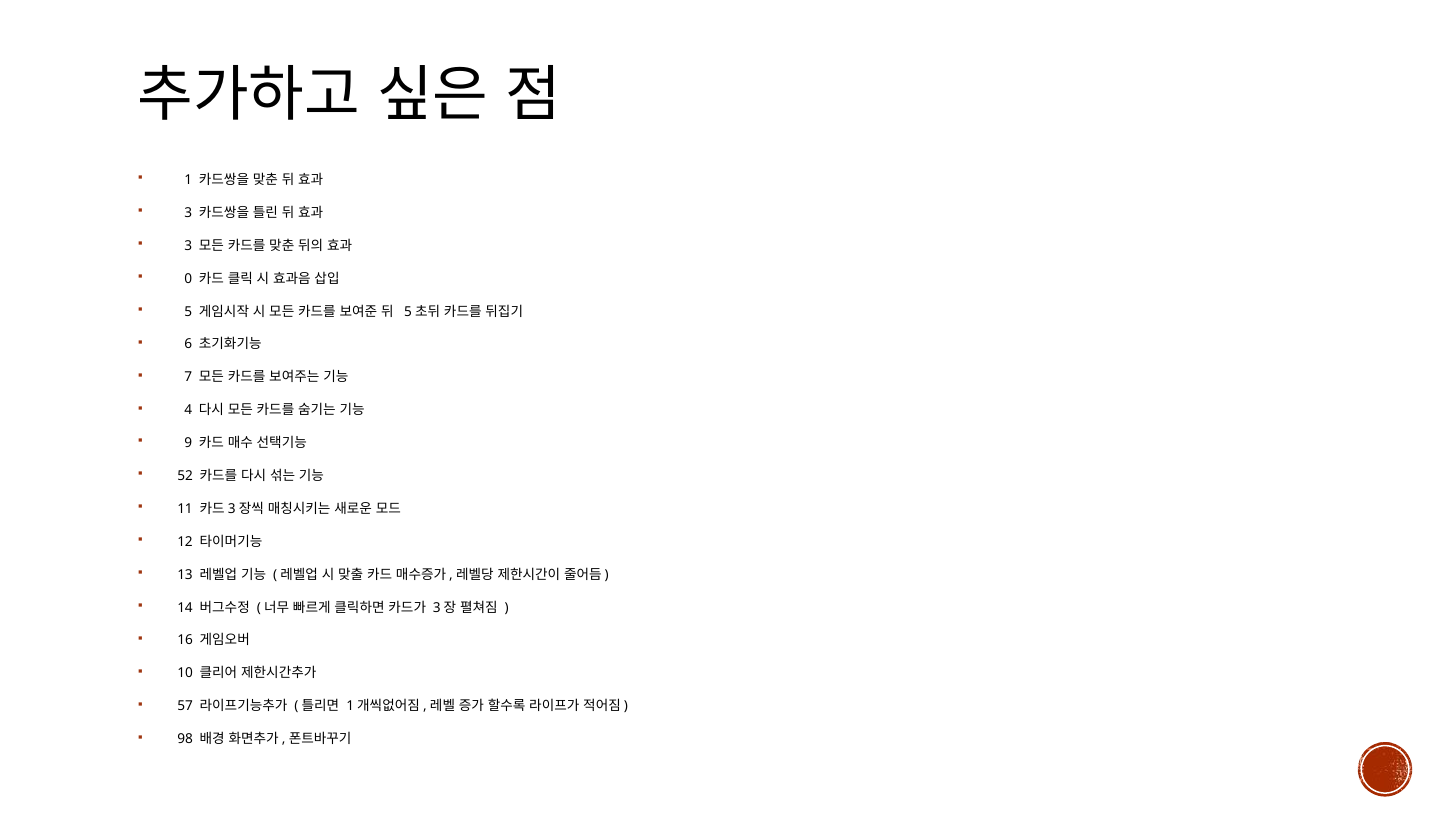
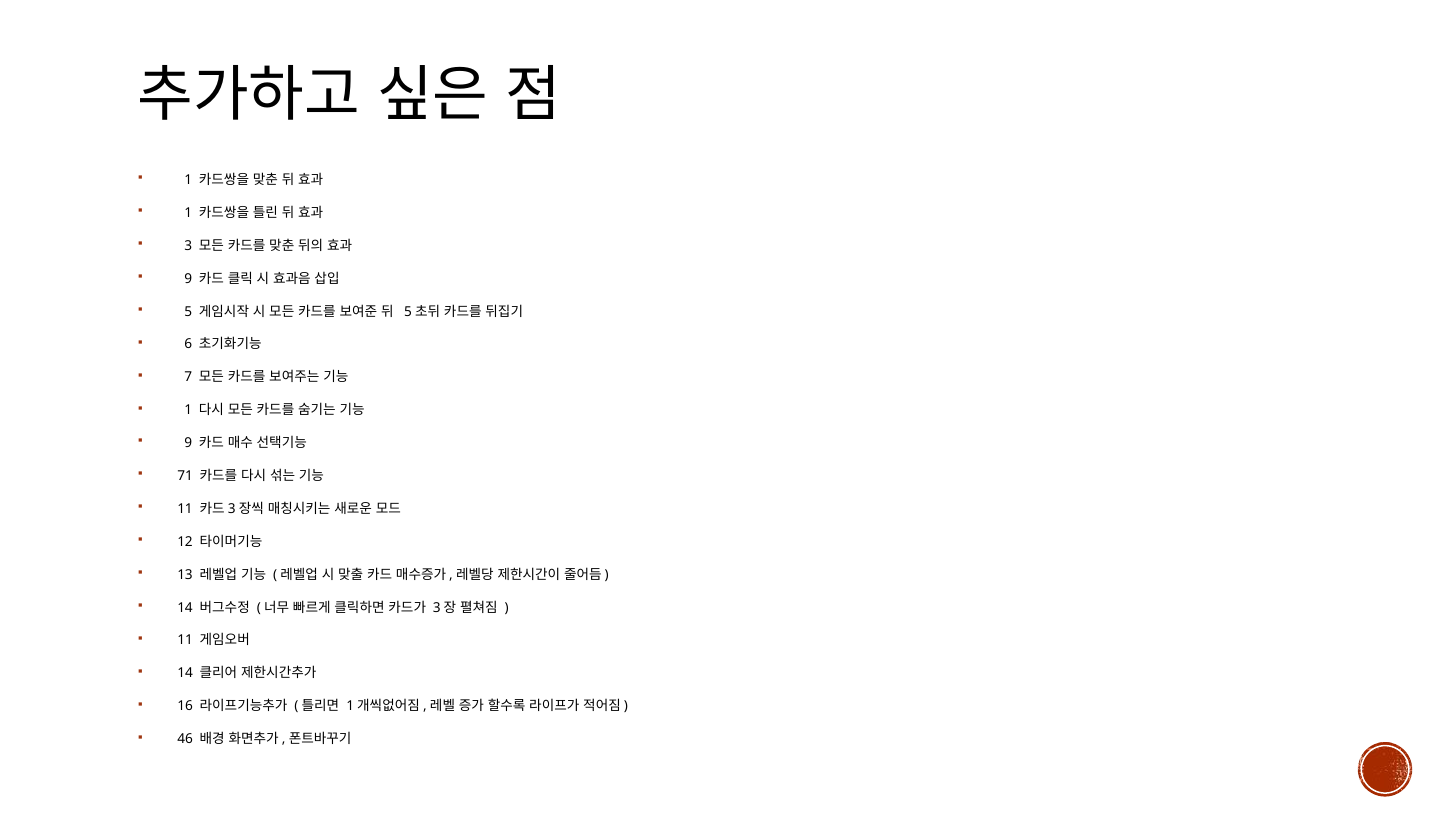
3 at (188, 213): 3 -> 1
0 at (188, 279): 0 -> 9
4 at (188, 410): 4 -> 1
52: 52 -> 71
16 at (185, 640): 16 -> 11
10 at (185, 673): 10 -> 14
57: 57 -> 16
98: 98 -> 46
